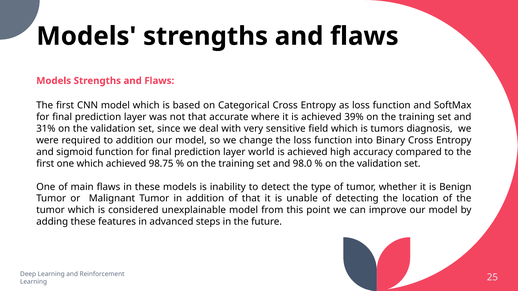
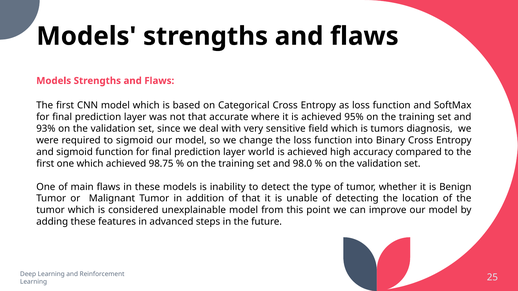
39%: 39% -> 95%
31%: 31% -> 93%
to addition: addition -> sigmoid
